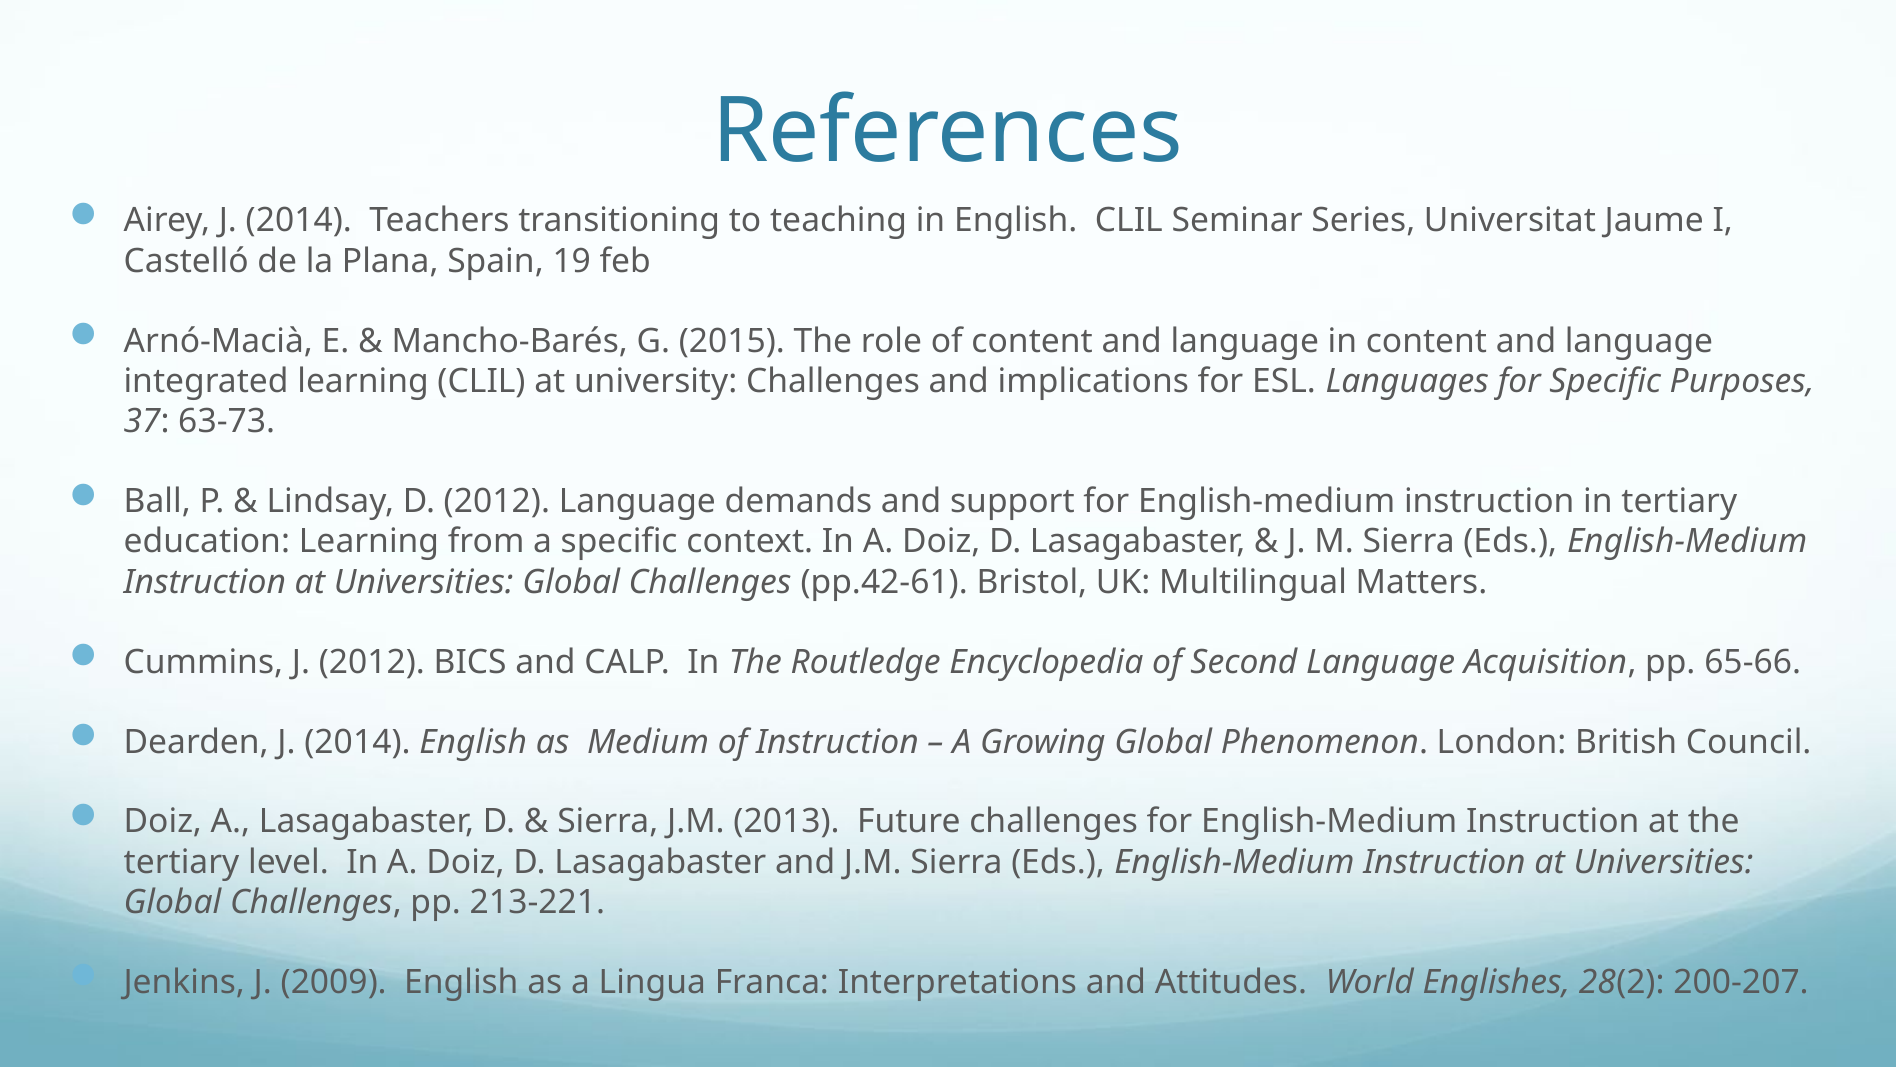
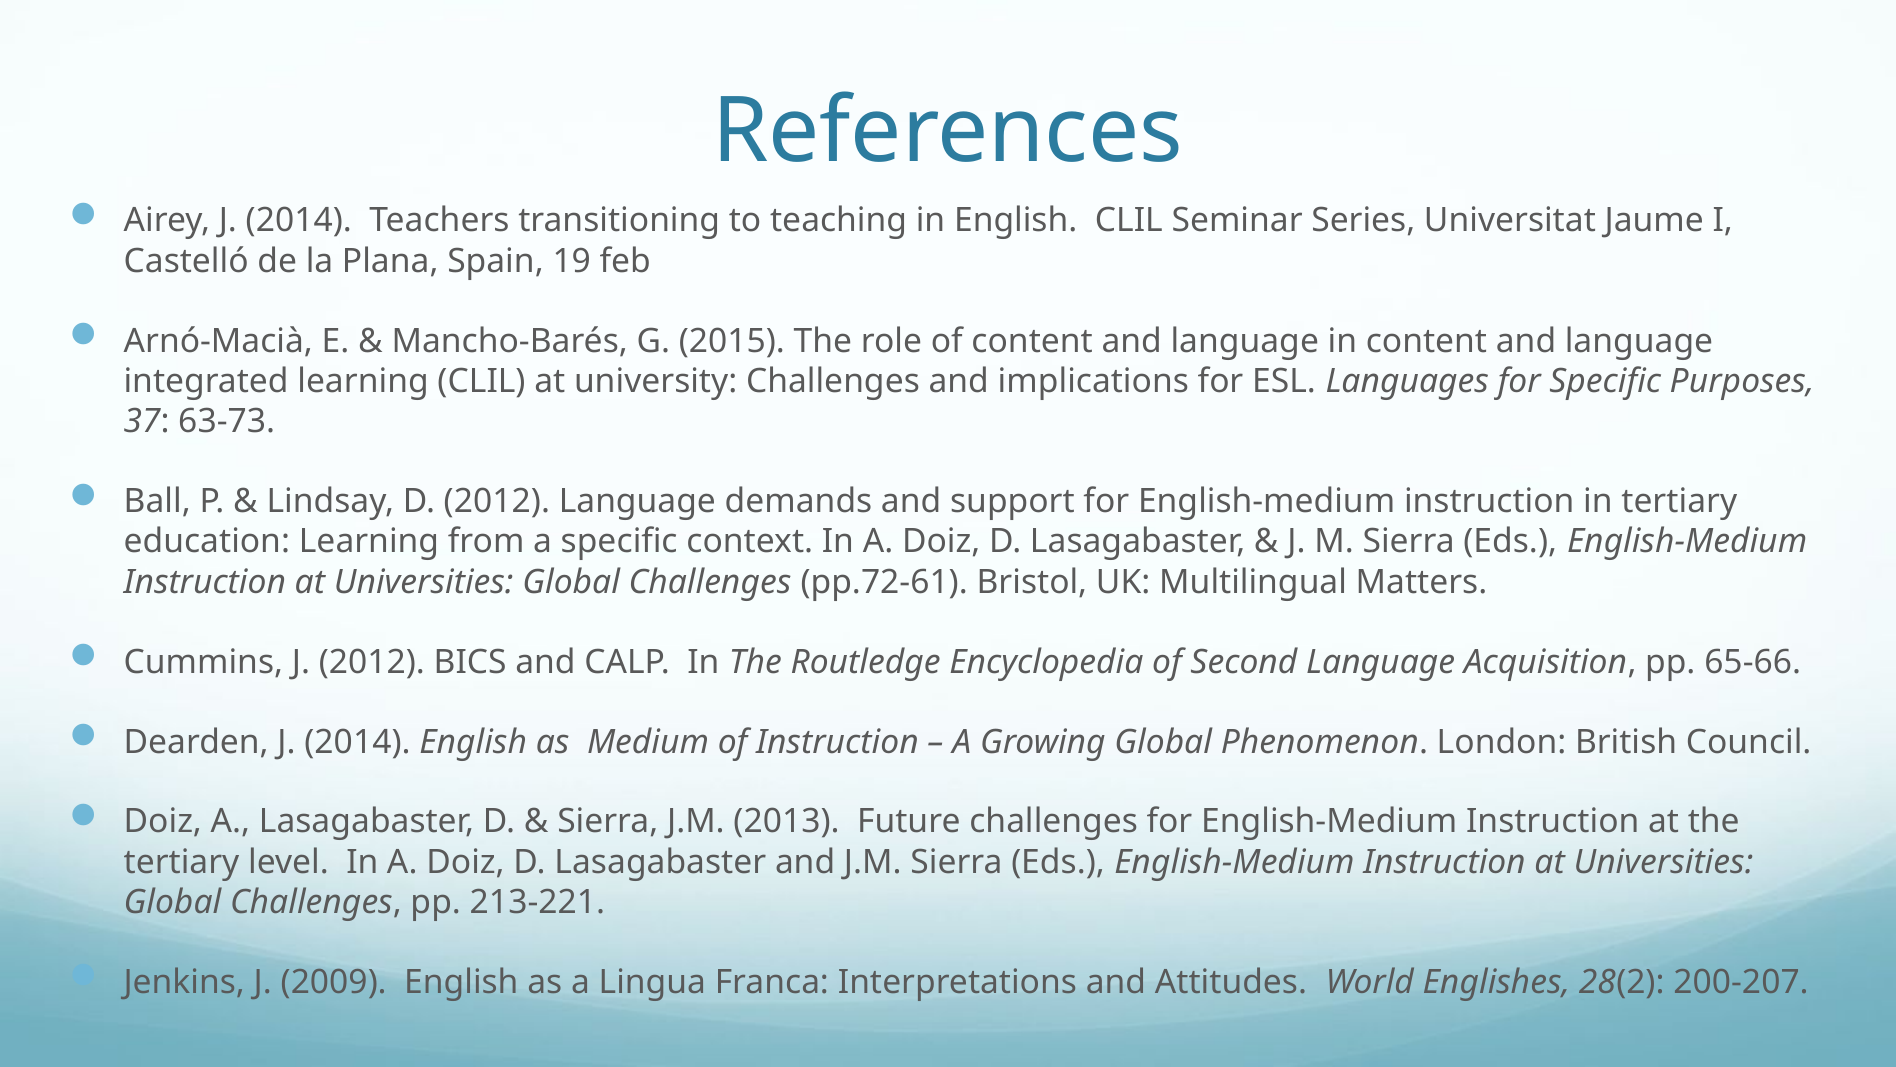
pp.42-61: pp.42-61 -> pp.72-61
